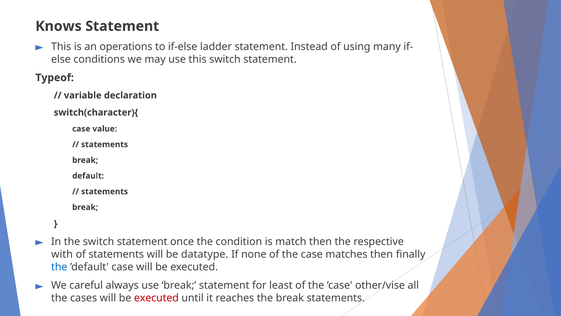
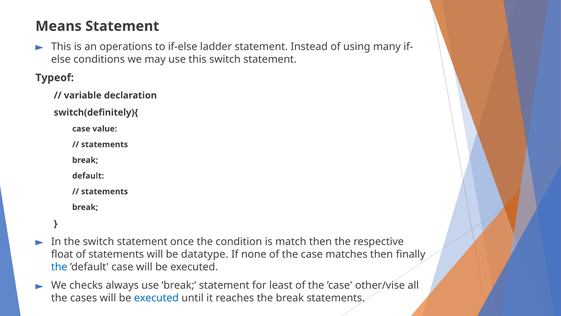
Knows: Knows -> Means
switch(character){: switch(character){ -> switch(definitely){
with: with -> float
careful: careful -> checks
executed at (156, 298) colour: red -> blue
